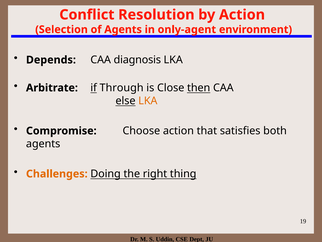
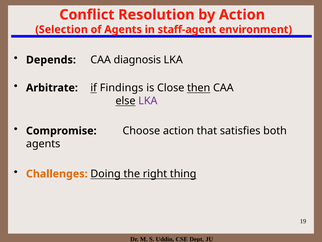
only-agent: only-agent -> staff-agent
Through: Through -> Findings
LKA at (148, 101) colour: orange -> purple
